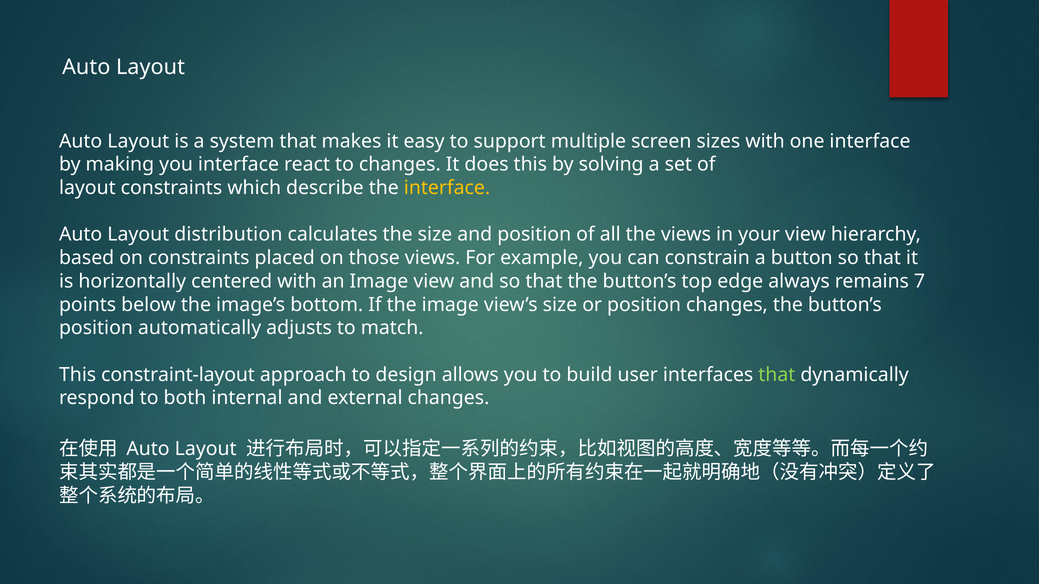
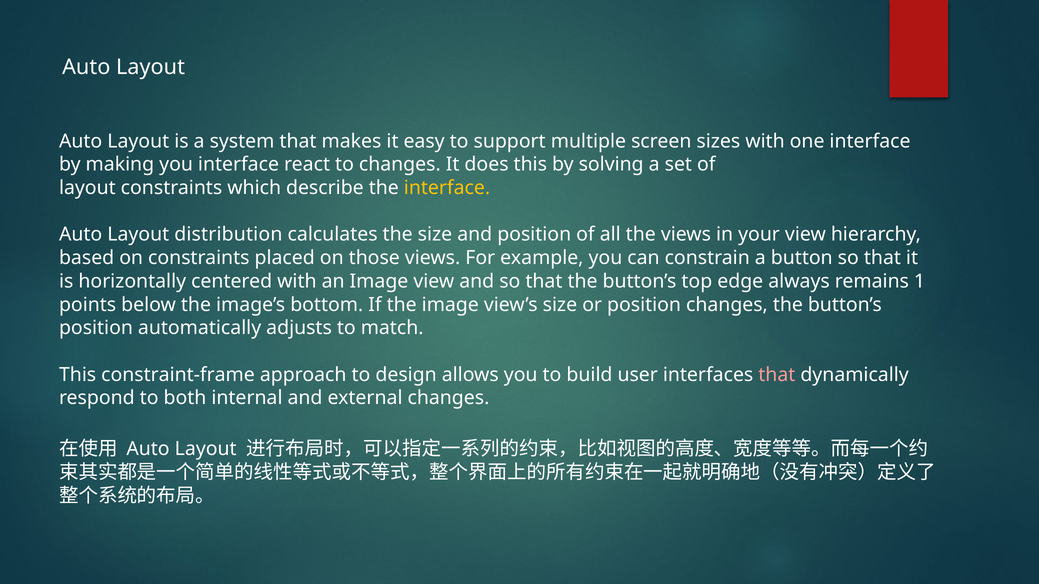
7: 7 -> 1
constraint-layout: constraint-layout -> constraint-frame
that at (777, 375) colour: light green -> pink
